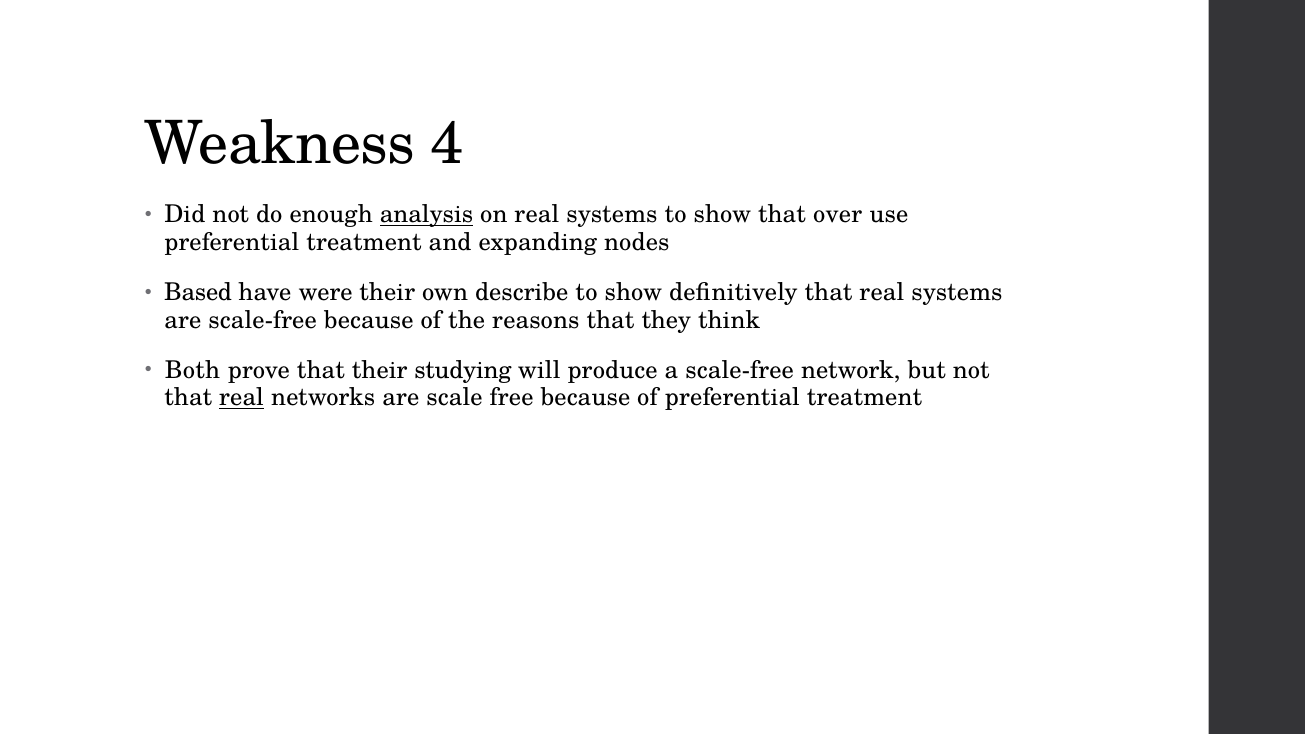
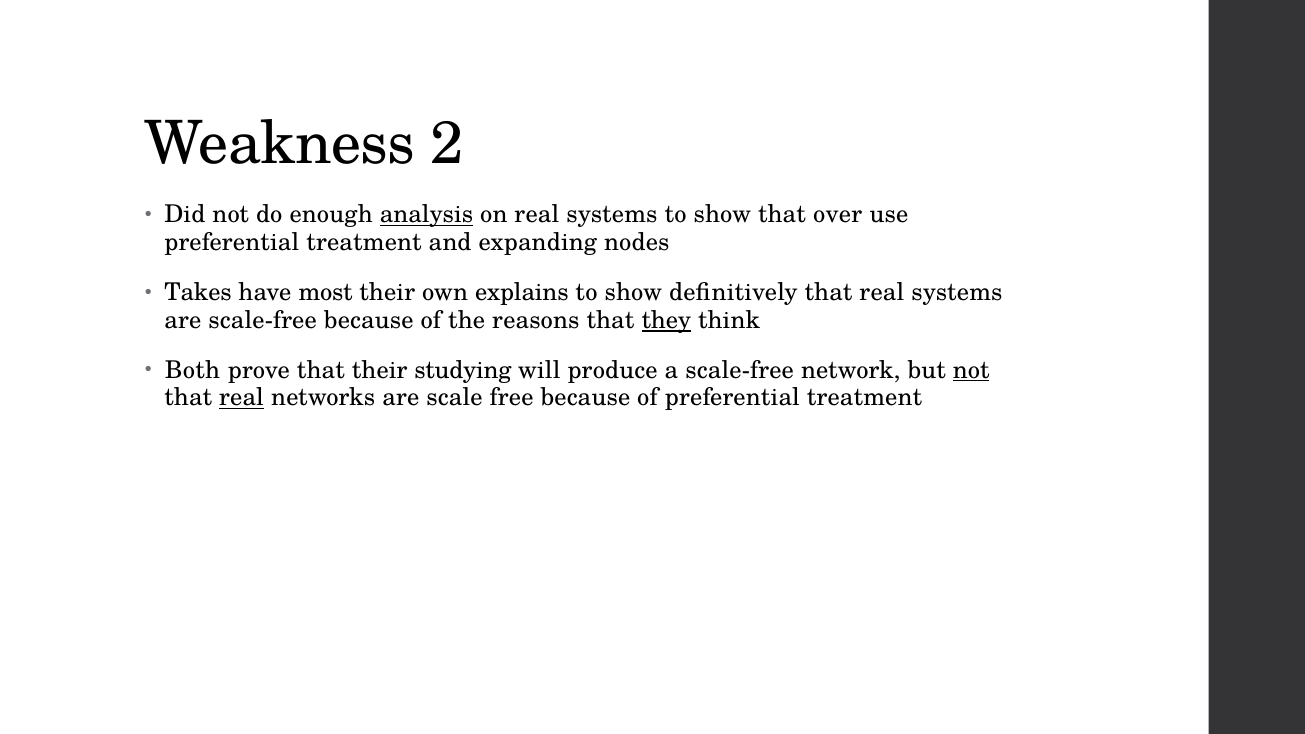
4: 4 -> 2
Based: Based -> Takes
were: were -> most
describe: describe -> explains
they underline: none -> present
not at (971, 370) underline: none -> present
